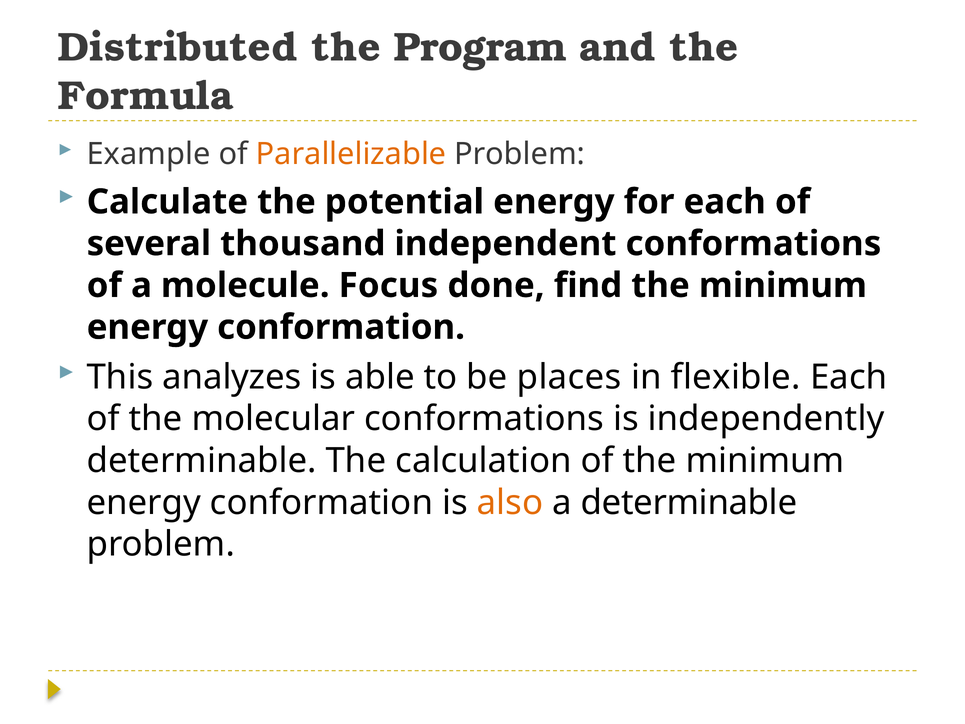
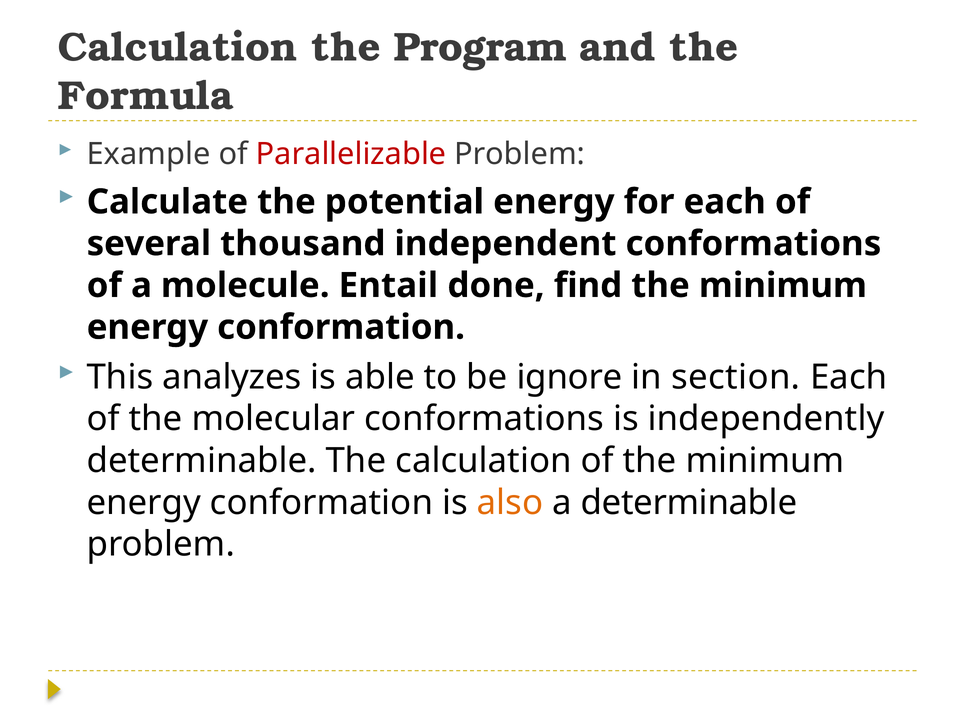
Distributed at (178, 48): Distributed -> Calculation
Parallelizable colour: orange -> red
Focus: Focus -> Entail
places: places -> ignore
flexible: flexible -> section
